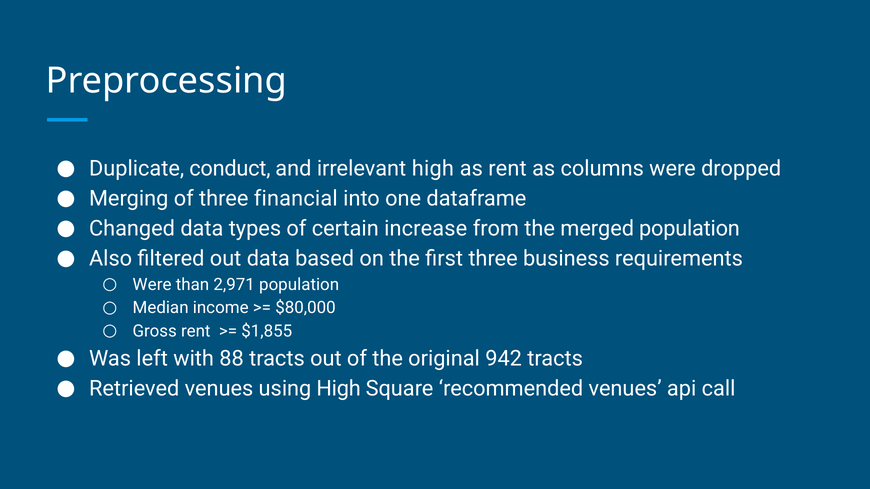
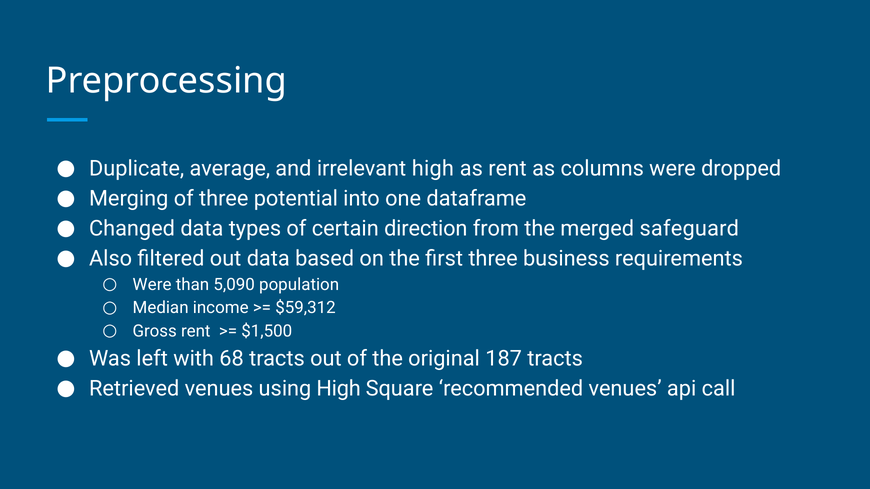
conduct: conduct -> average
financial: financial -> potential
increase: increase -> direction
merged population: population -> safeguard
2,971: 2,971 -> 5,090
$80,000: $80,000 -> $59,312
$1,855: $1,855 -> $1,500
88: 88 -> 68
942: 942 -> 187
